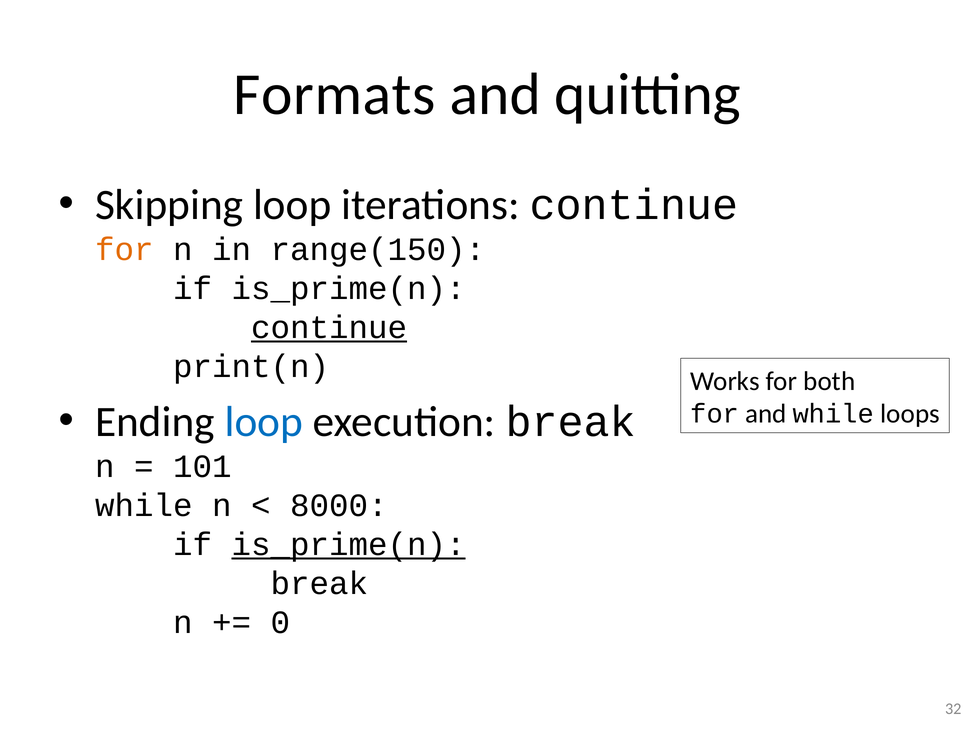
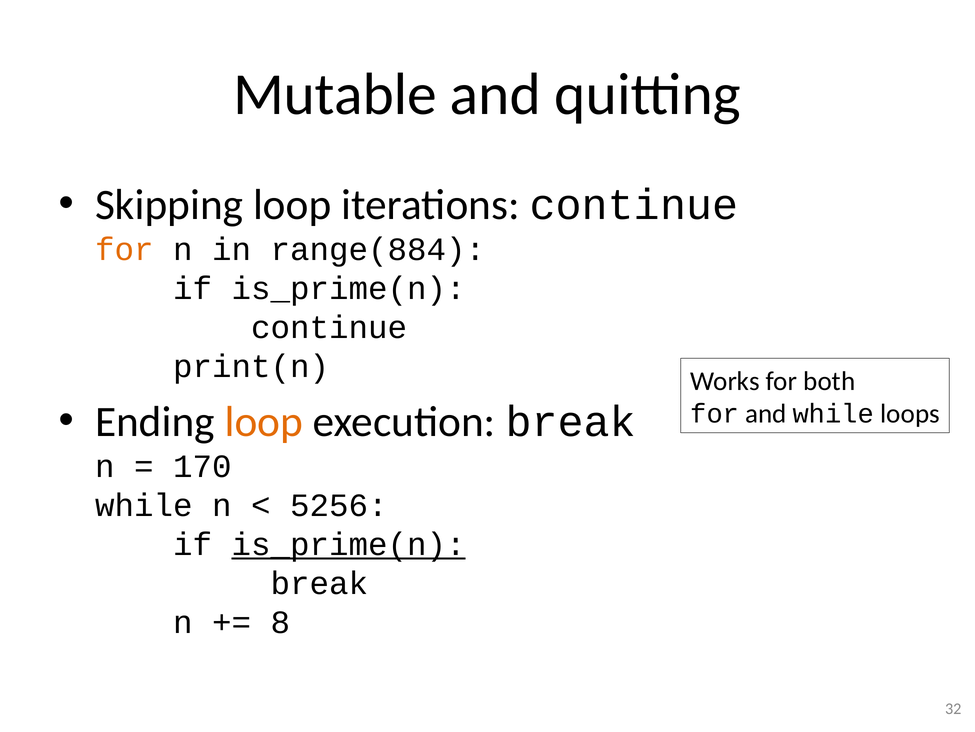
Formats: Formats -> Mutable
range(150: range(150 -> range(884
continue at (329, 327) underline: present -> none
loop at (264, 421) colour: blue -> orange
101: 101 -> 170
8000: 8000 -> 5256
0: 0 -> 8
